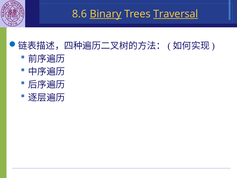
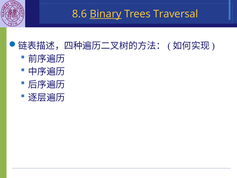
Traversal underline: present -> none
